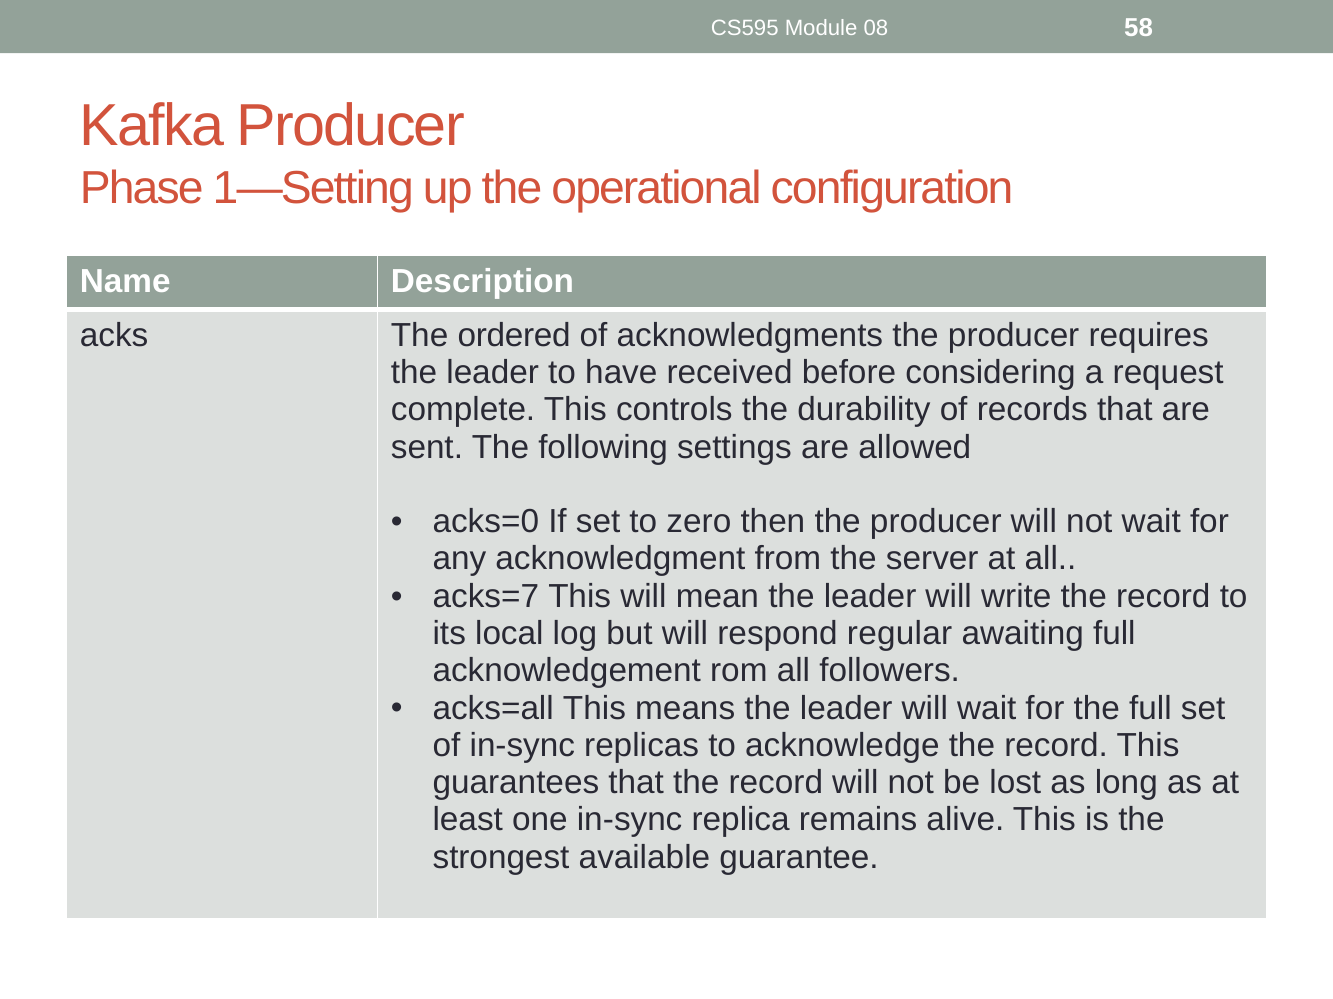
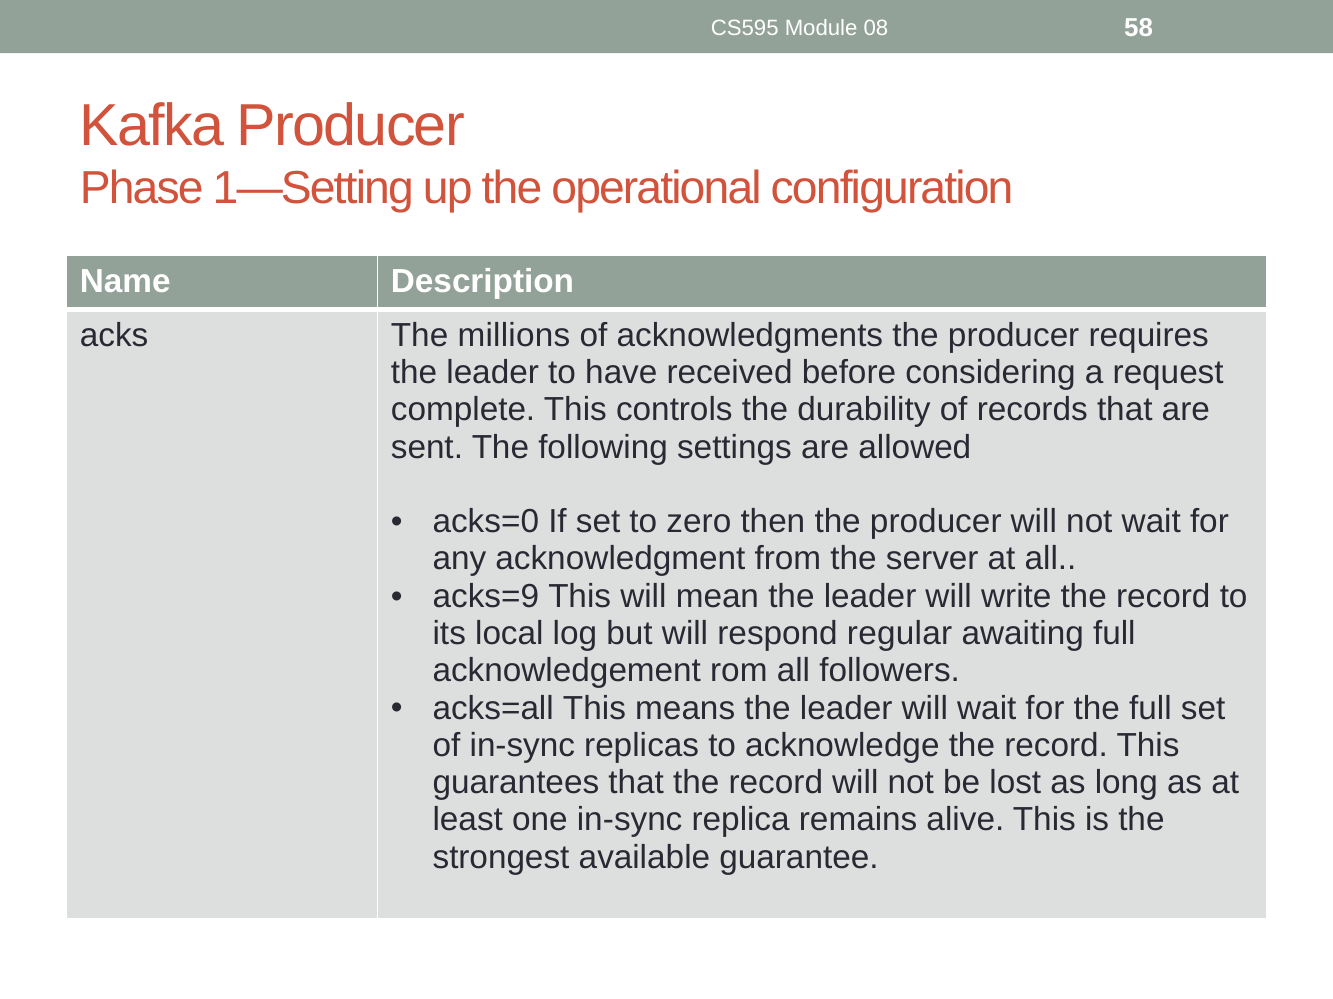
ordered: ordered -> millions
acks=7: acks=7 -> acks=9
